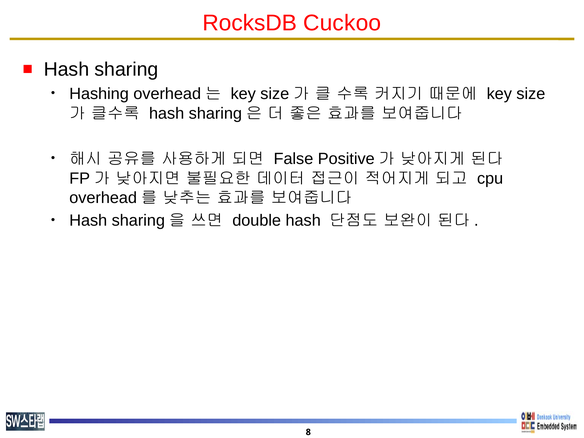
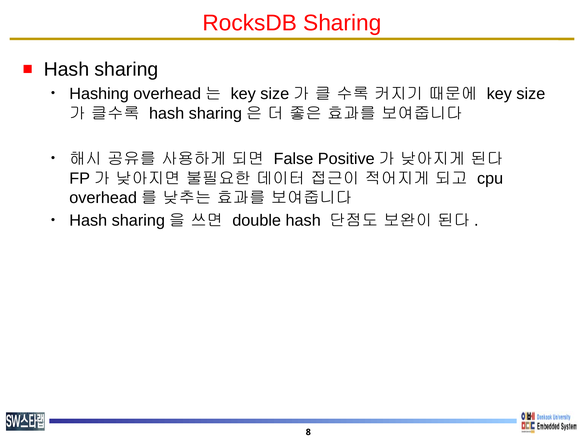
RocksDB Cuckoo: Cuckoo -> Sharing
